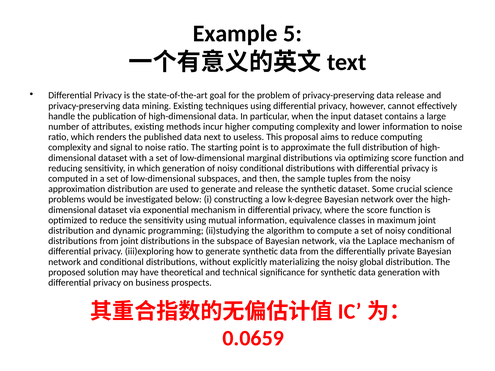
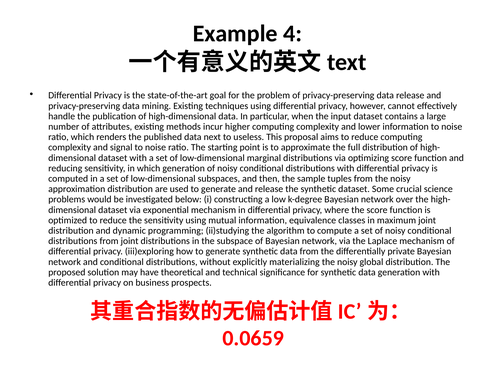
5: 5 -> 4
